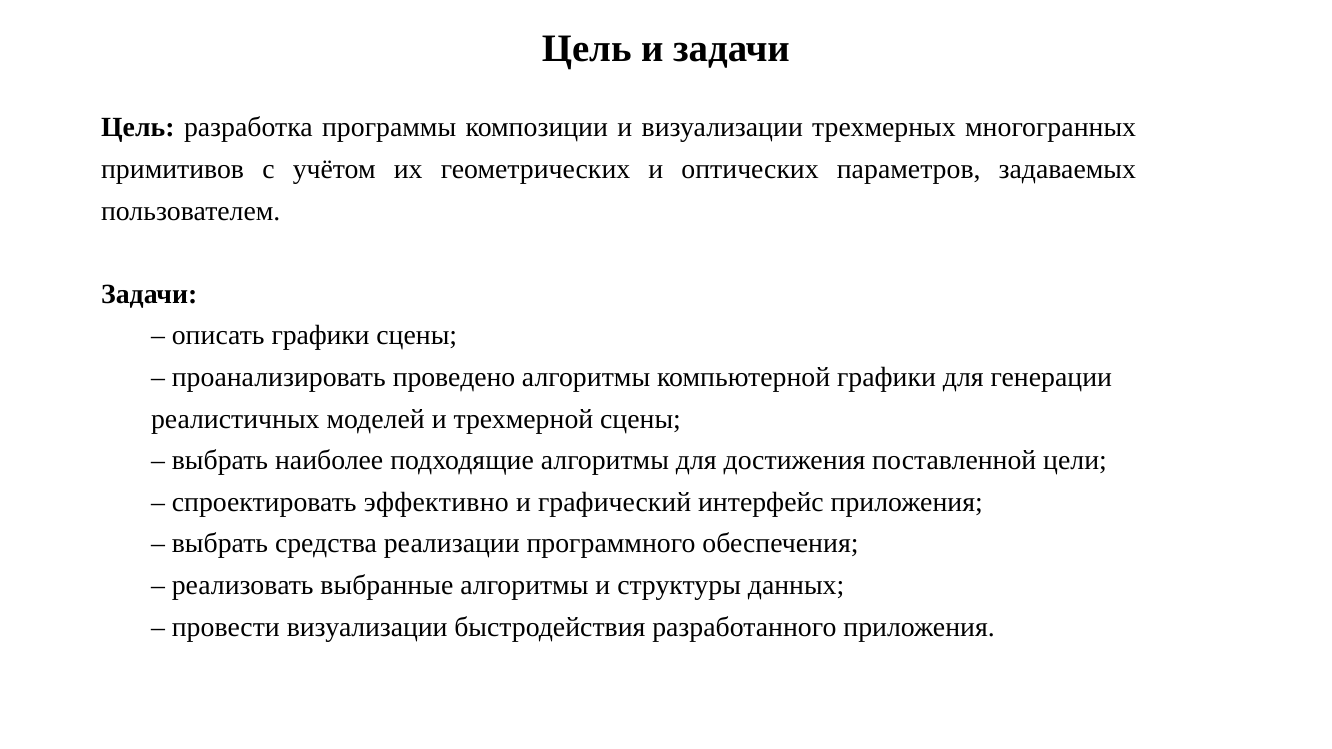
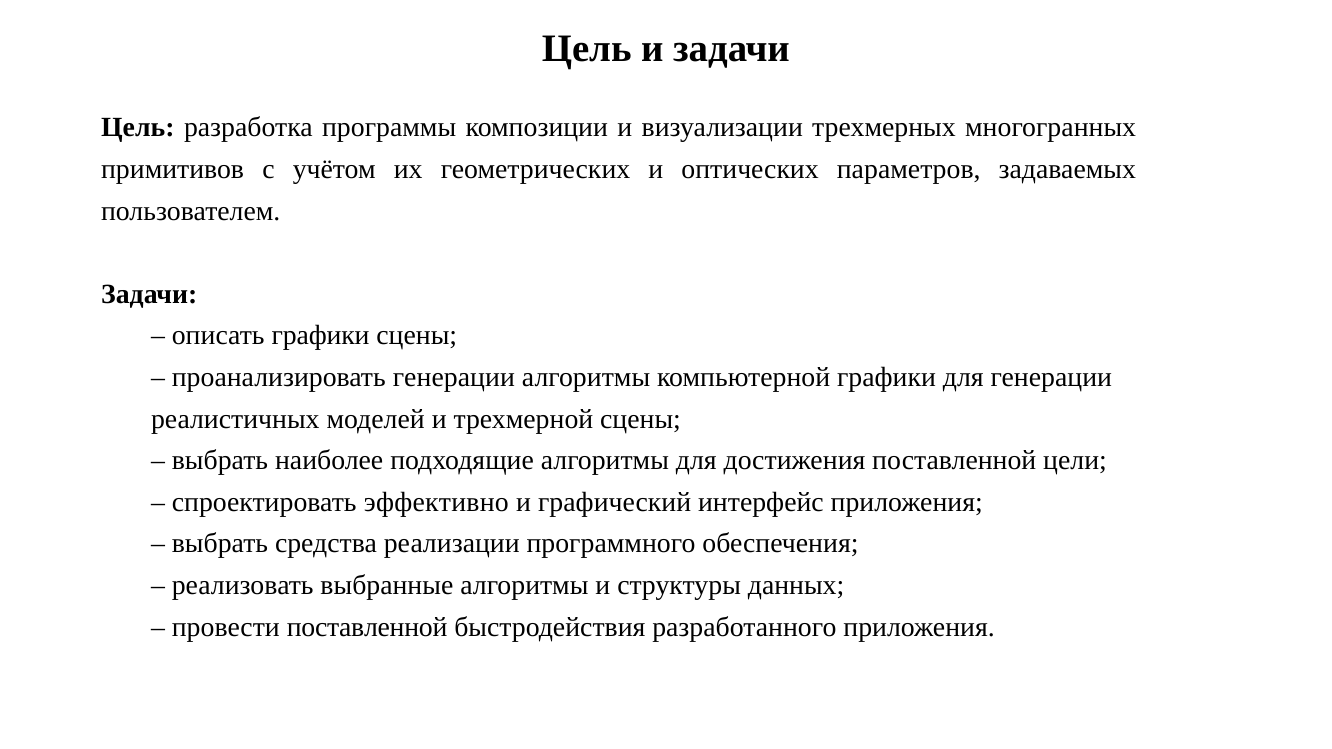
проанализировать проведено: проведено -> генерации
провести визуализации: визуализации -> поставленной
